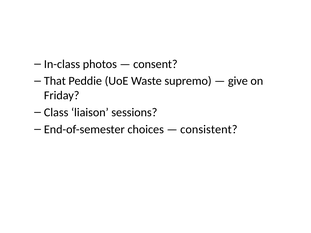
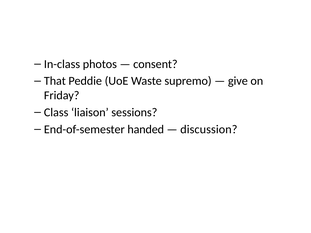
choices: choices -> handed
consistent: consistent -> discussion
